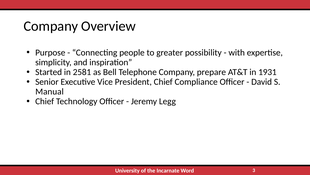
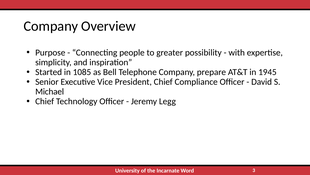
2581: 2581 -> 1085
1931: 1931 -> 1945
Manual: Manual -> Michael
